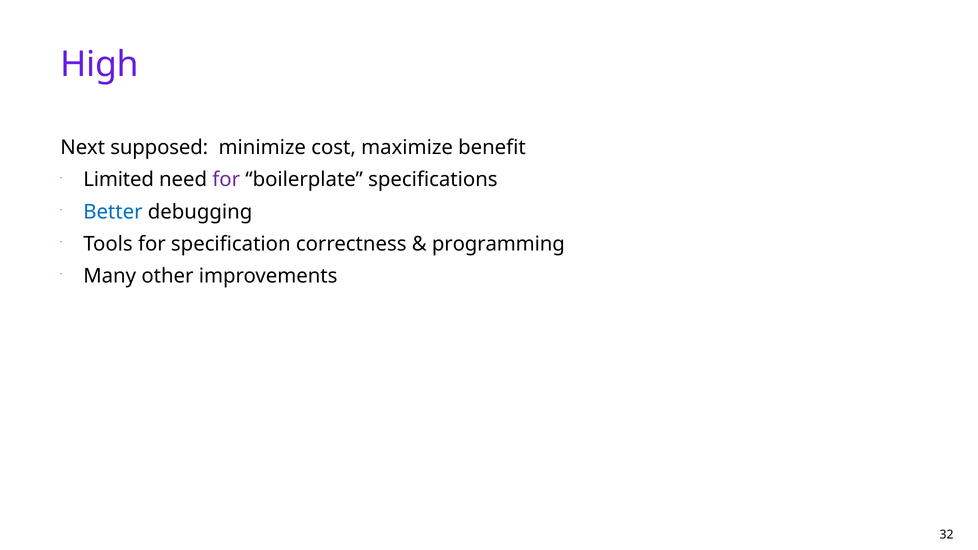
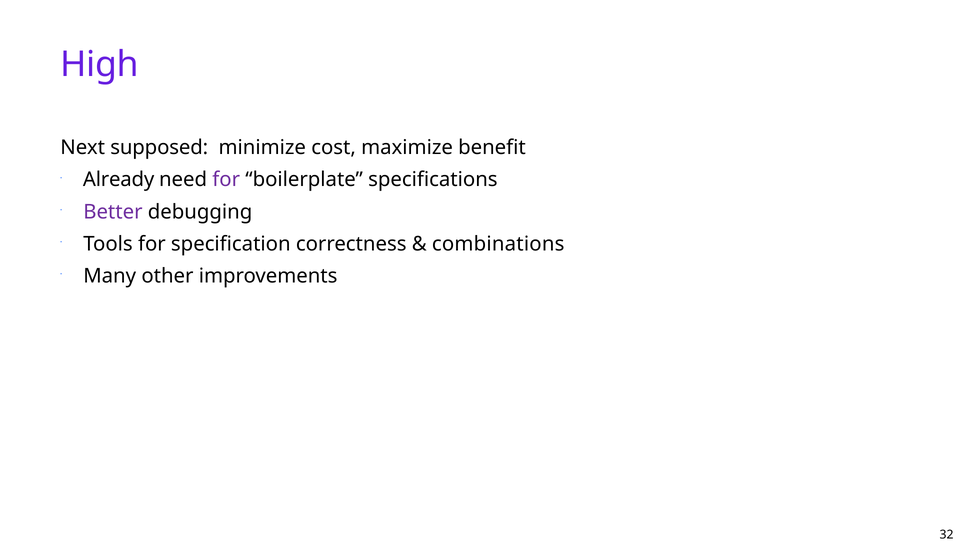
Limited: Limited -> Already
Better colour: blue -> purple
programming: programming -> combinations
